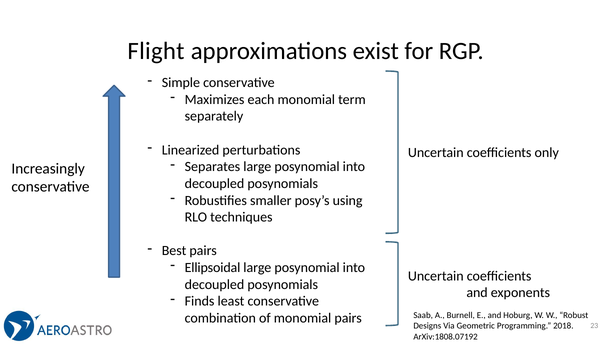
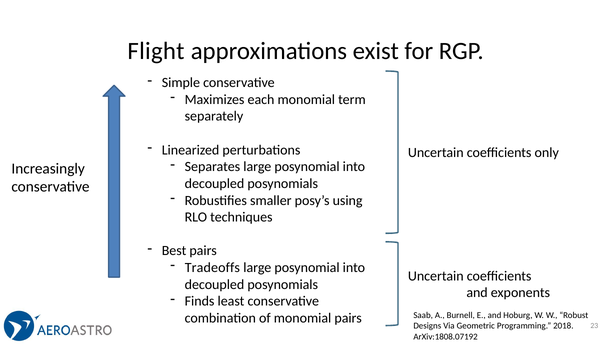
Ellipsoidal: Ellipsoidal -> Tradeoffs
